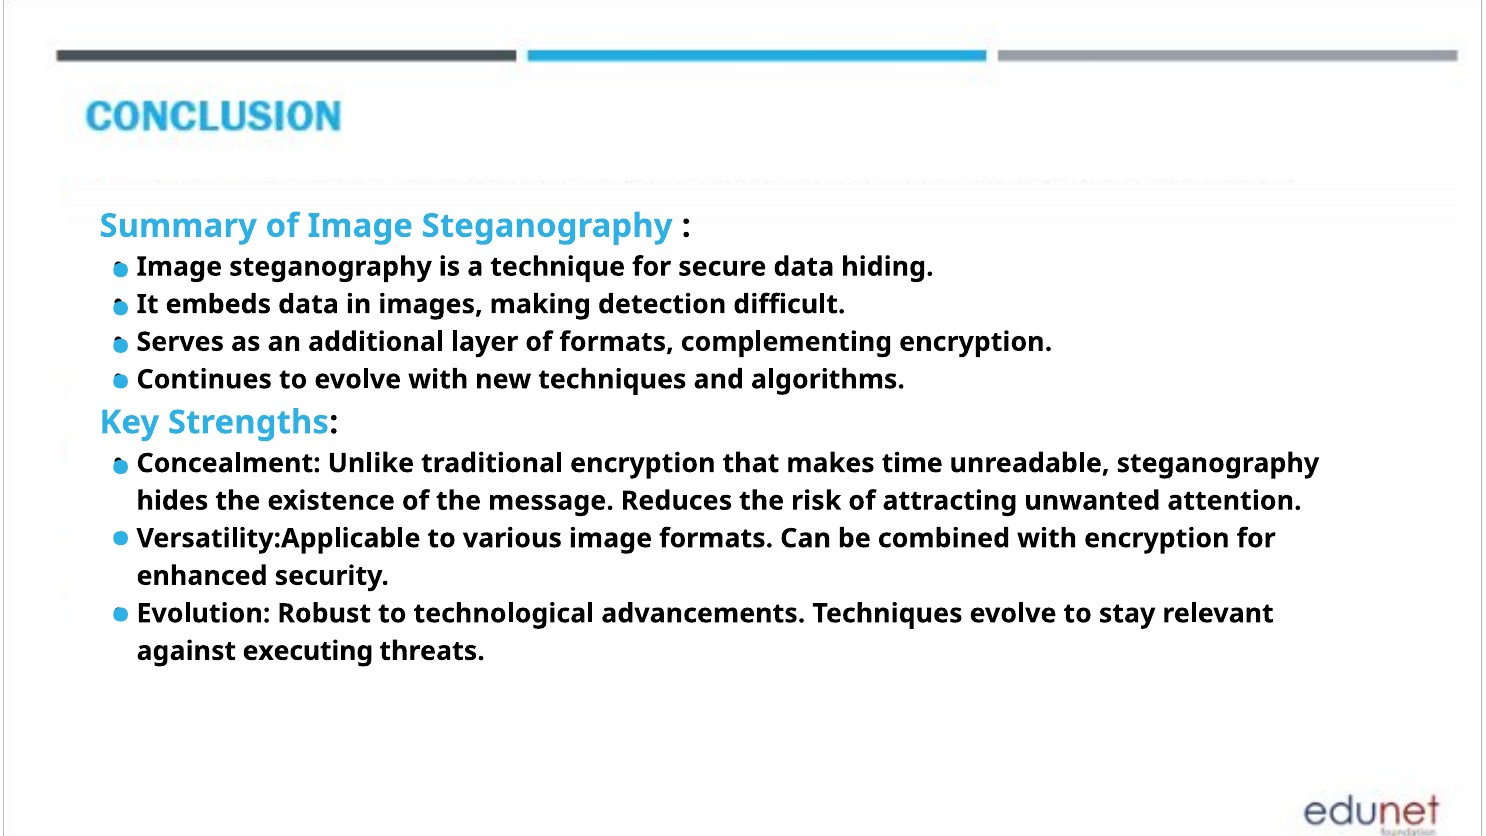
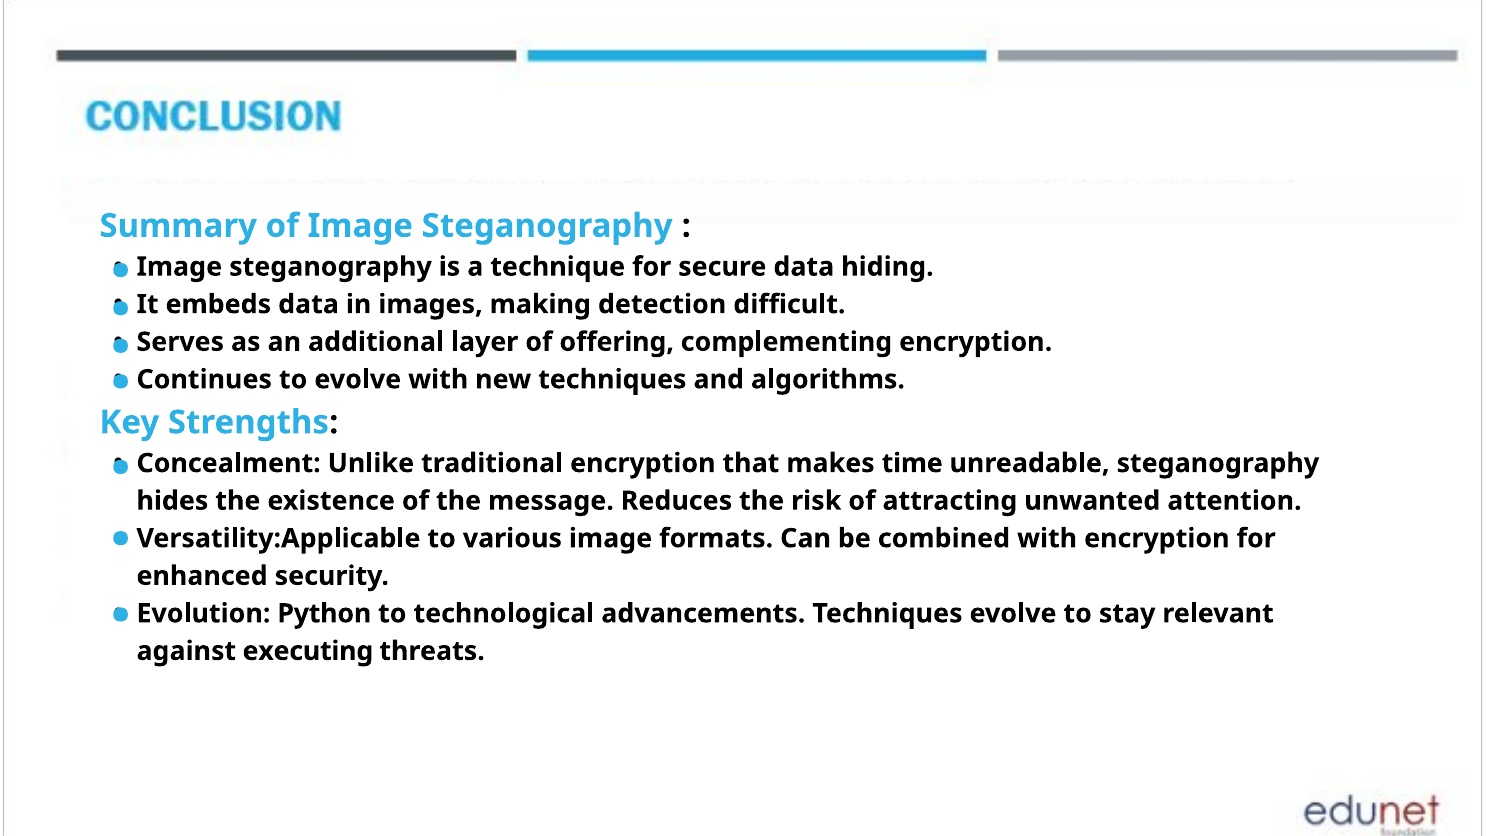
of formats: formats -> offering
Robust: Robust -> Python
